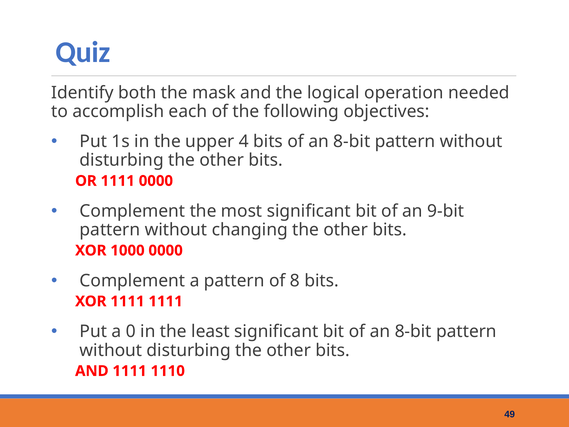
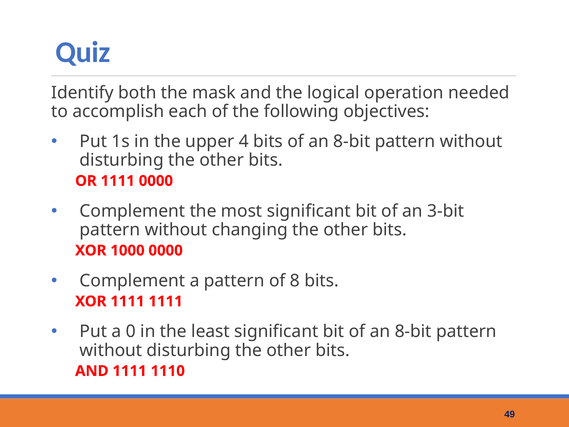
9-bit: 9-bit -> 3-bit
